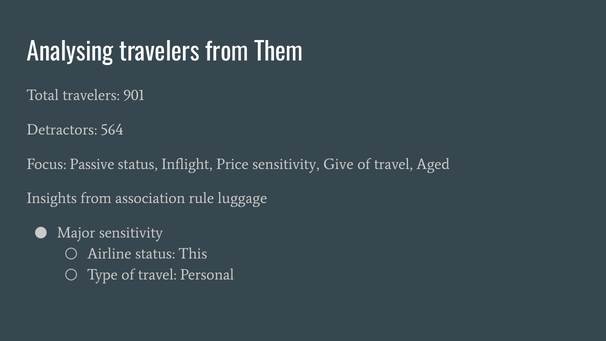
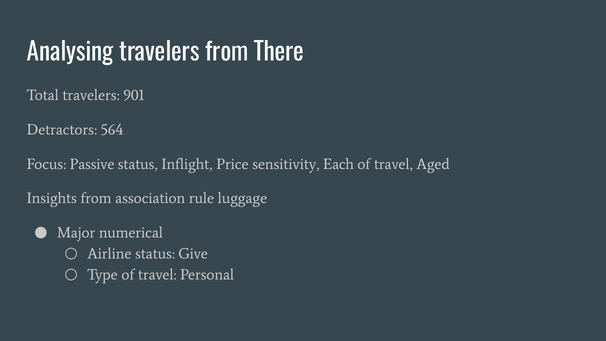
Them: Them -> There
Give: Give -> Each
Major sensitivity: sensitivity -> numerical
This: This -> Give
